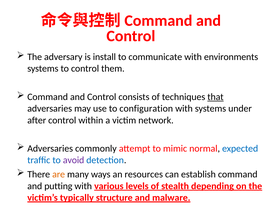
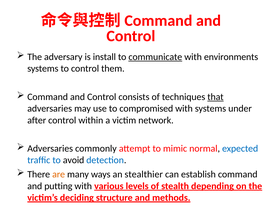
communicate underline: none -> present
configuration: configuration -> compromised
avoid colour: purple -> black
resources: resources -> stealthier
typically: typically -> deciding
malware: malware -> methods
